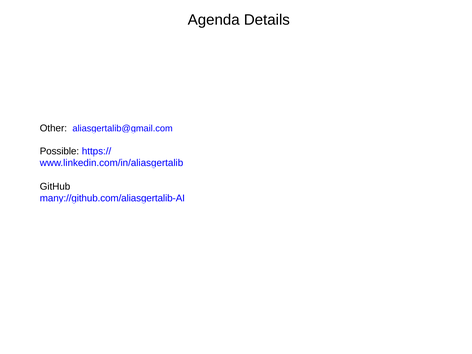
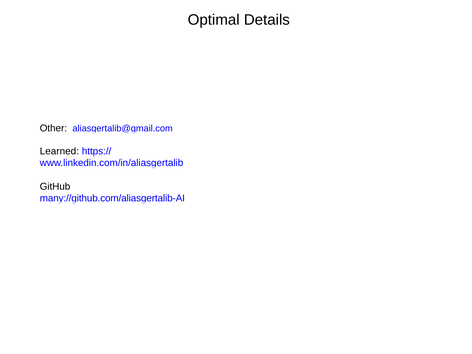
Agenda: Agenda -> Optimal
Possible: Possible -> Learned
